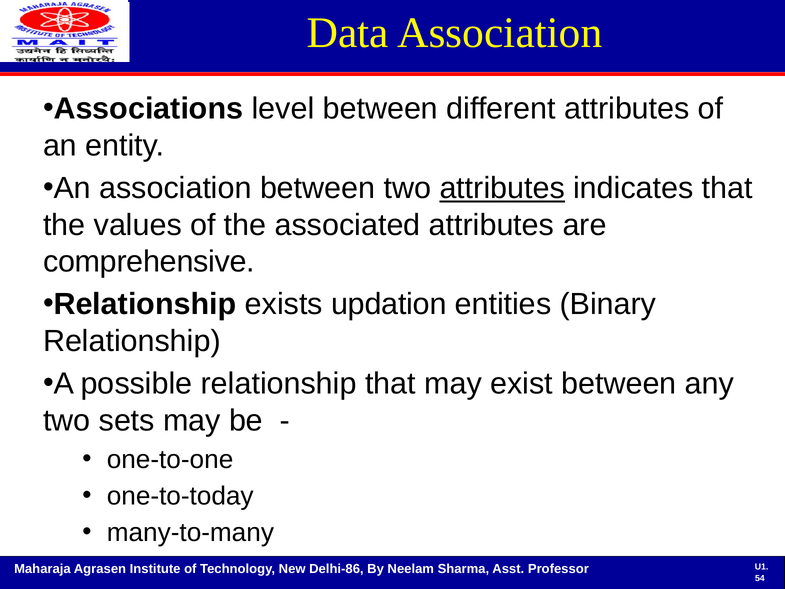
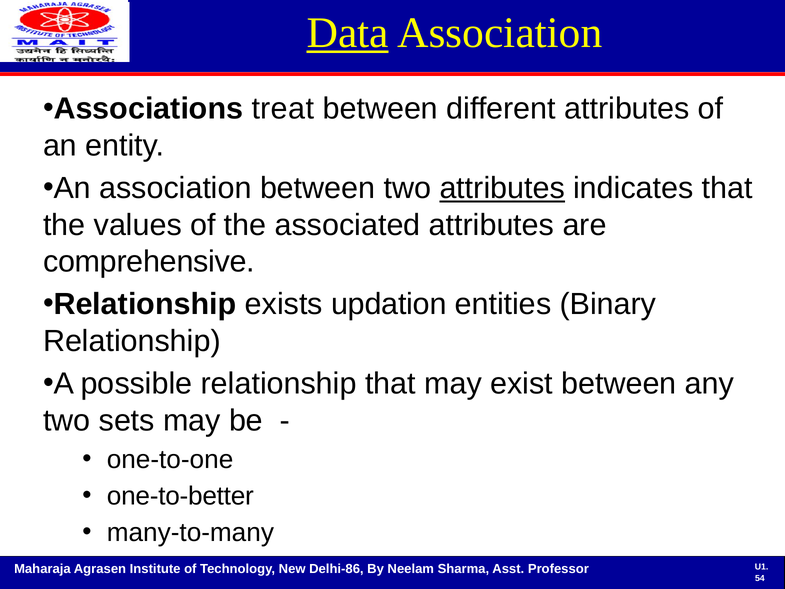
Data underline: none -> present
level: level -> treat
one-to-today: one-to-today -> one-to-better
